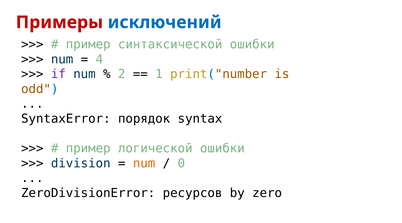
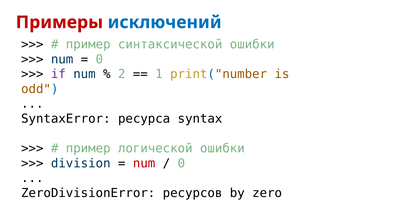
4 at (99, 59): 4 -> 0
порядок: порядок -> ресурса
num at (144, 163) colour: orange -> red
